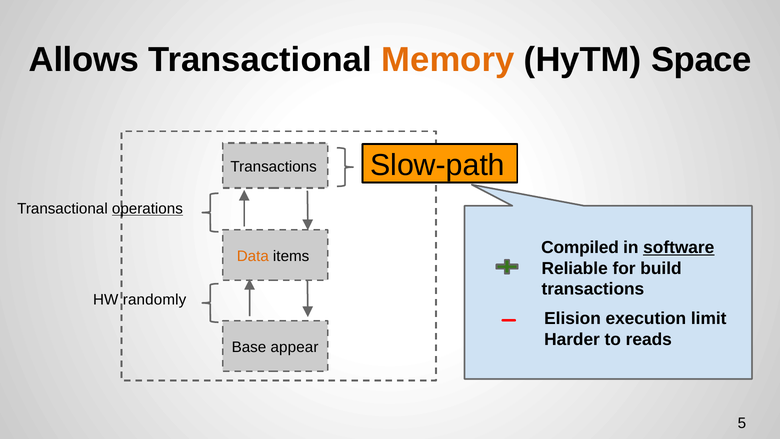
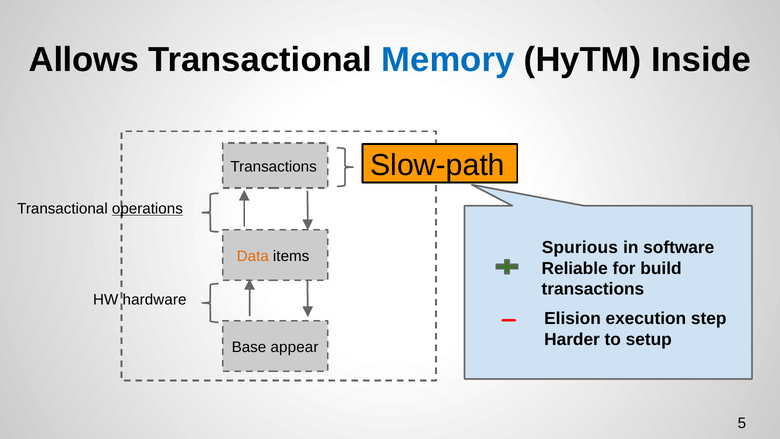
Memory colour: orange -> blue
Space: Space -> Inside
Compiled: Compiled -> Spurious
software underline: present -> none
randomly: randomly -> hardware
limit: limit -> step
reads: reads -> setup
